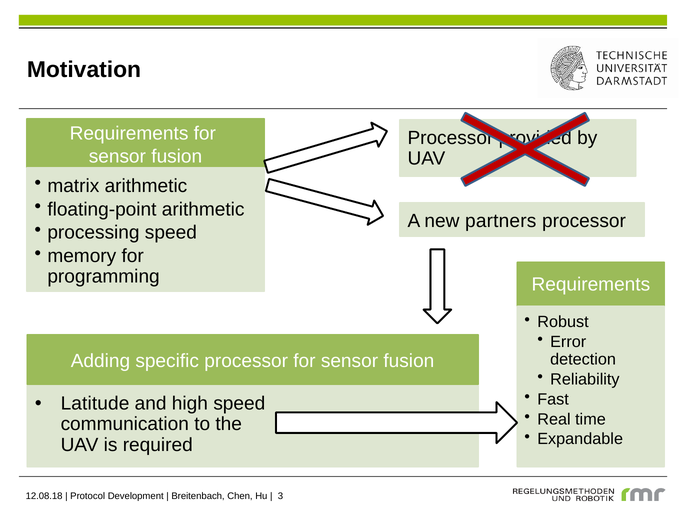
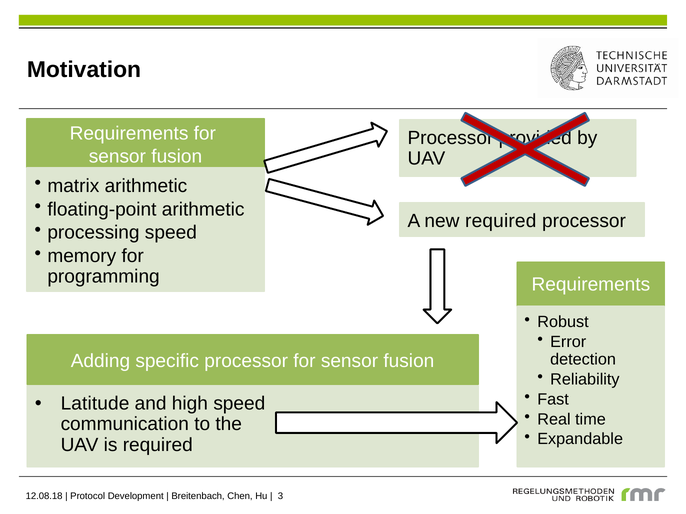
new partners: partners -> required
